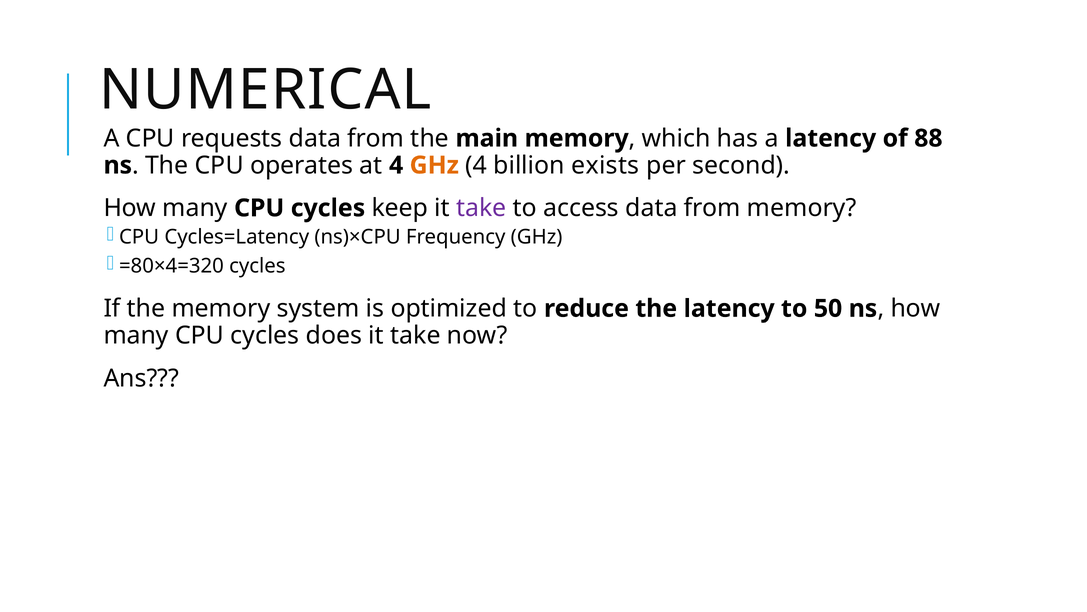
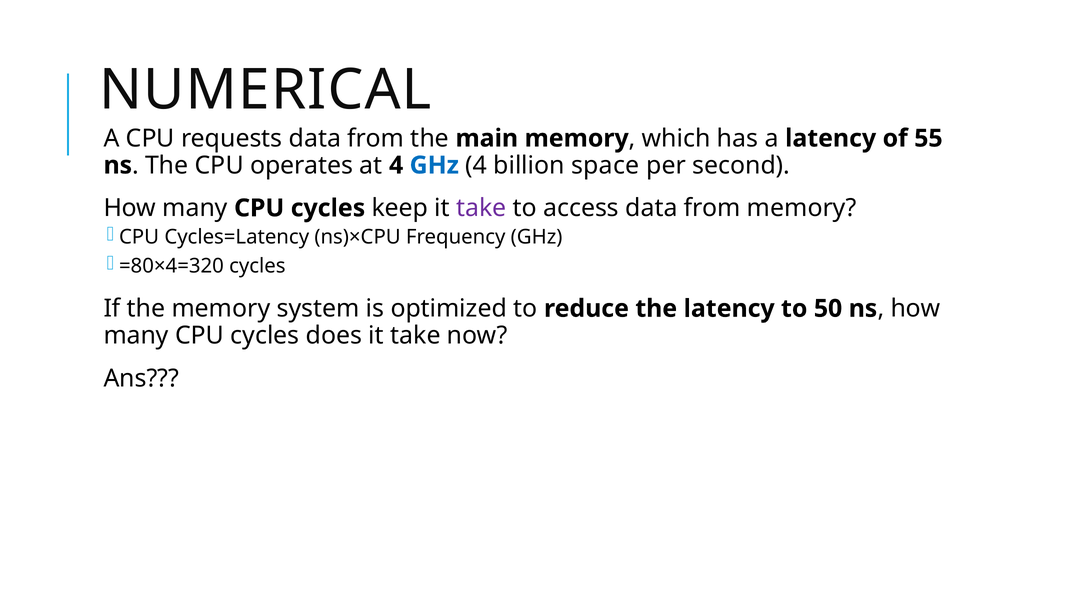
88: 88 -> 55
GHz at (434, 165) colour: orange -> blue
exists: exists -> space
